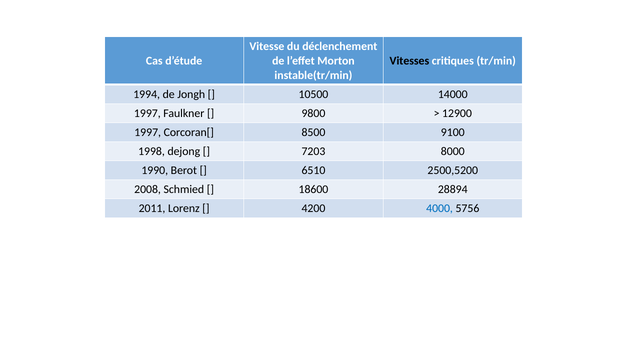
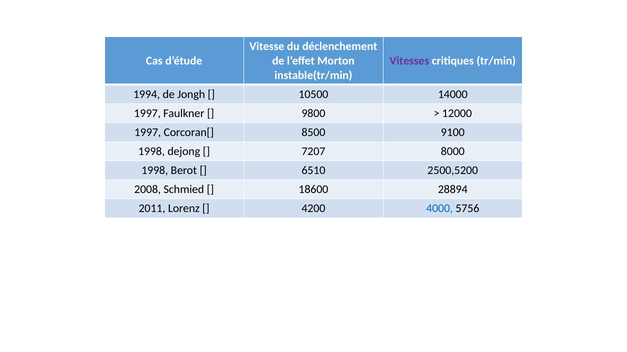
Vitesses colour: black -> purple
12900: 12900 -> 12000
7203: 7203 -> 7207
1990 at (155, 171): 1990 -> 1998
